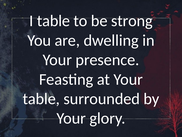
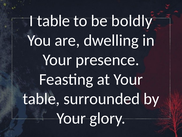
strong: strong -> boldly
